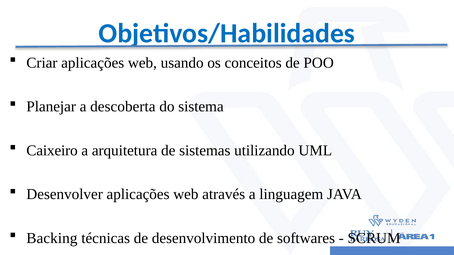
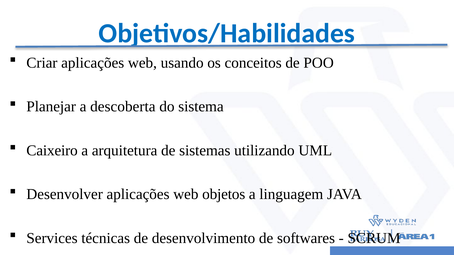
através: através -> objetos
Backing: Backing -> Services
